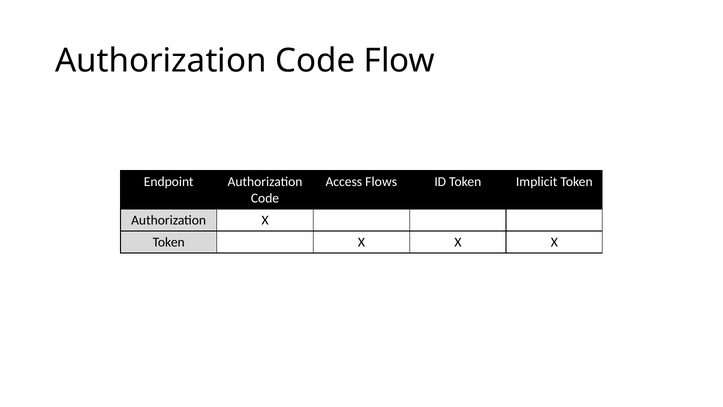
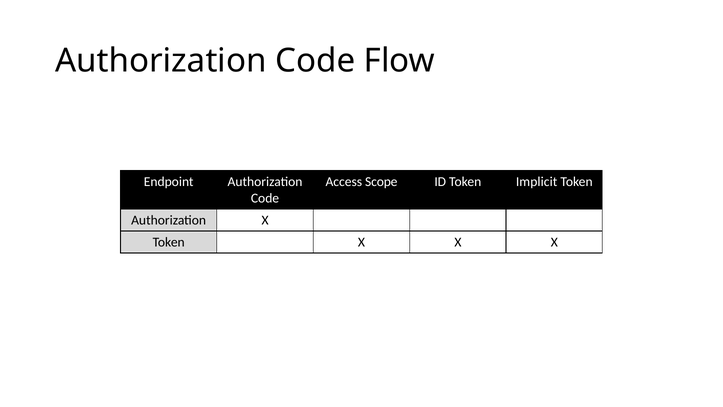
Flows: Flows -> Scope
